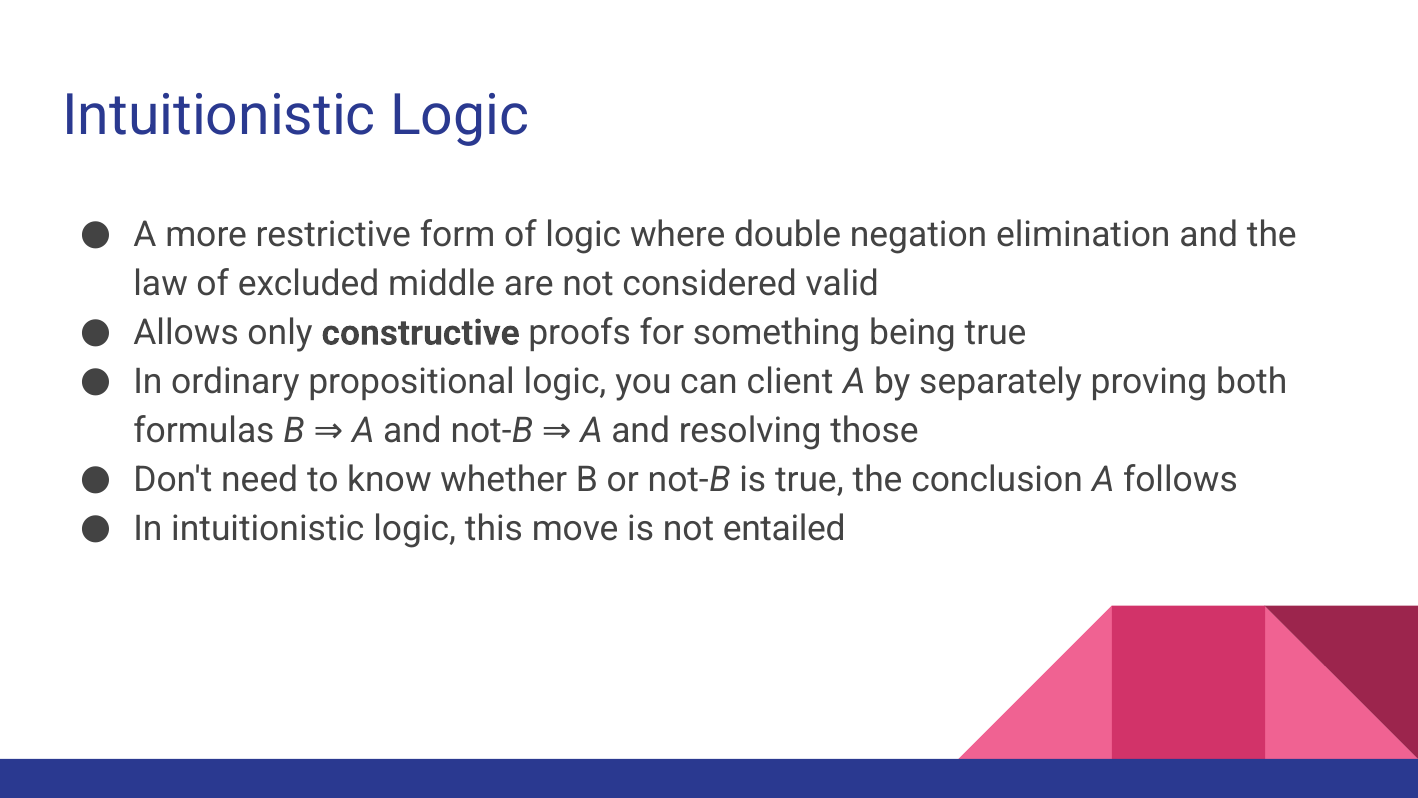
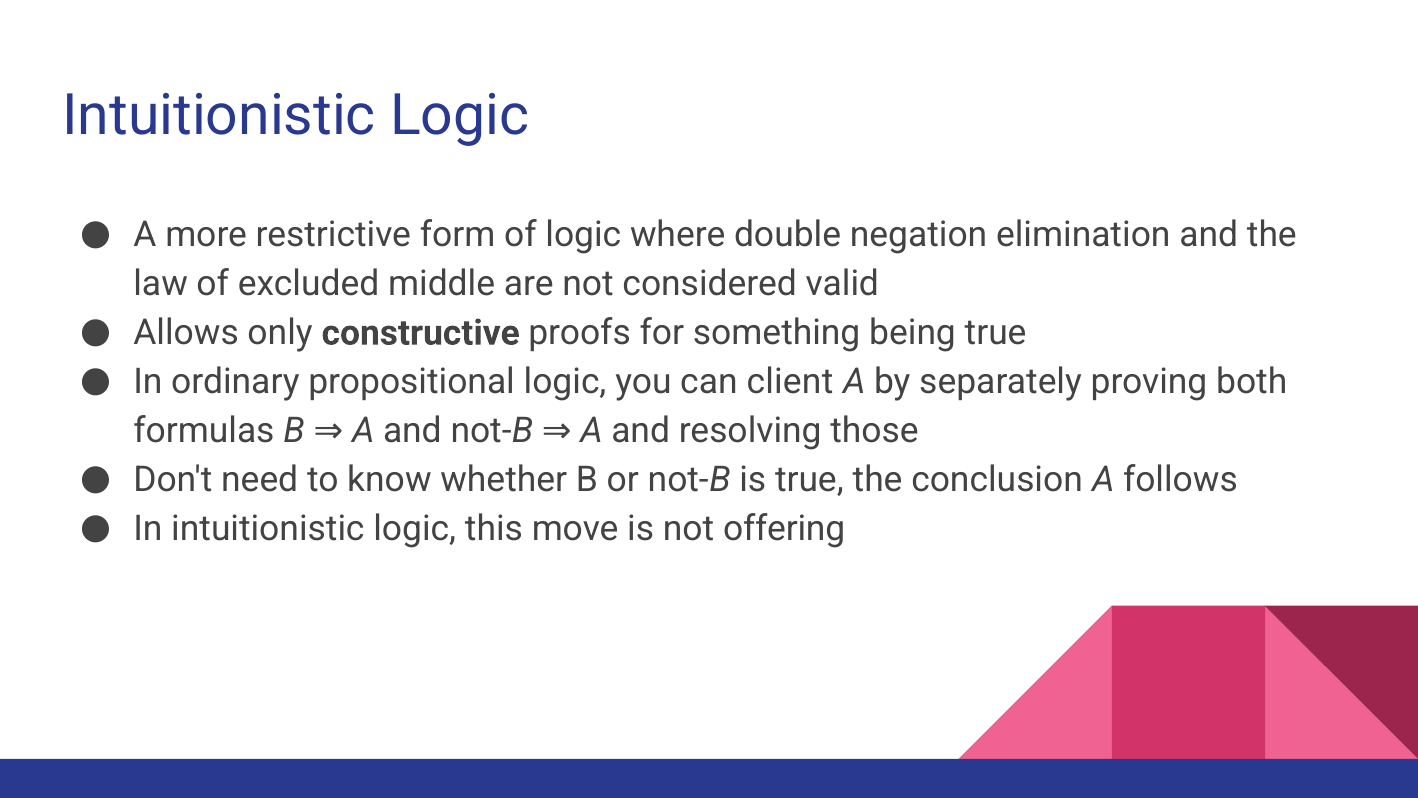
entailed: entailed -> offering
